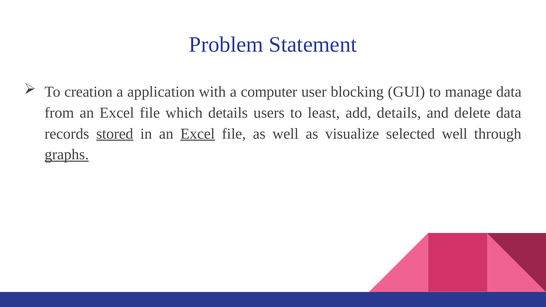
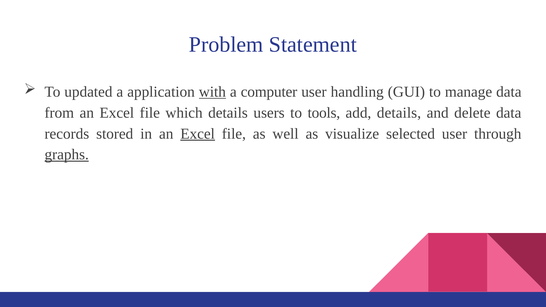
creation: creation -> updated
with underline: none -> present
blocking: blocking -> handling
least: least -> tools
stored underline: present -> none
selected well: well -> user
